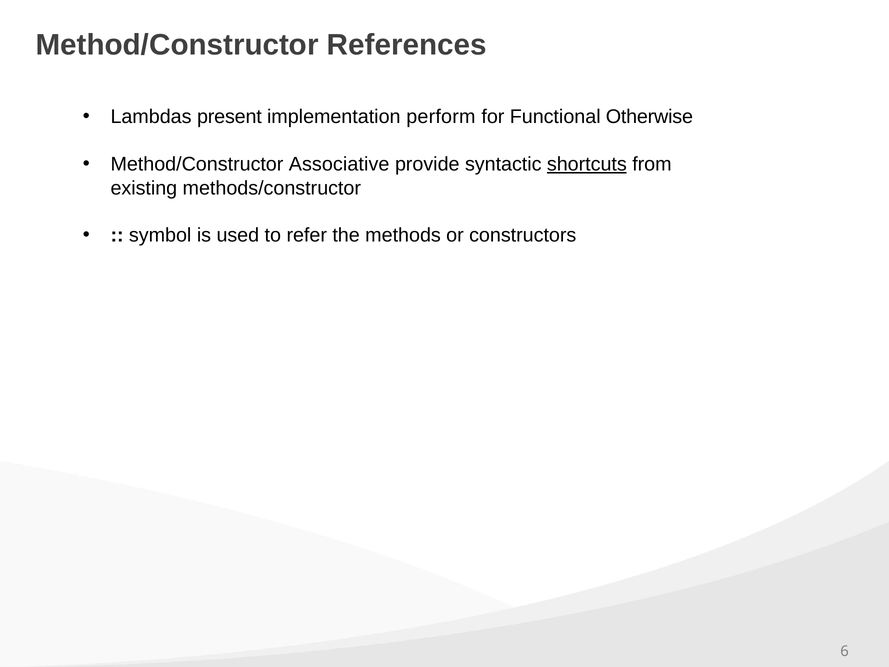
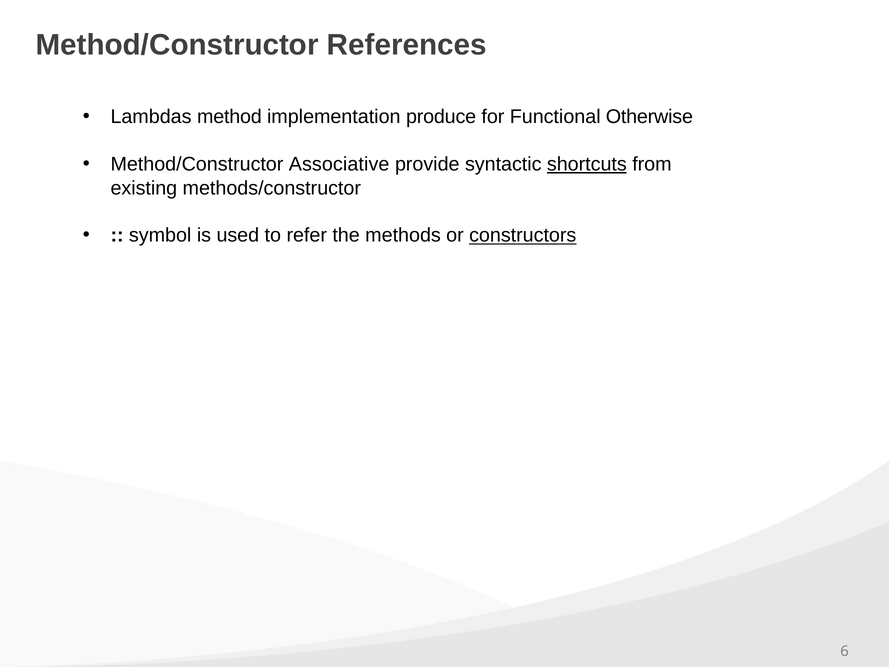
present: present -> method
perform: perform -> produce
constructors underline: none -> present
